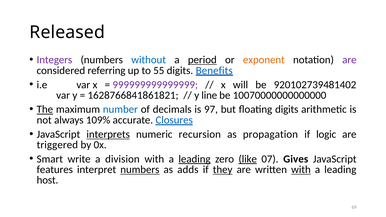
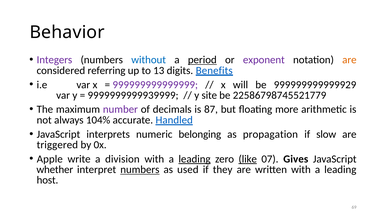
Released: Released -> Behavior
exponent colour: orange -> purple
are at (349, 60) colour: purple -> orange
55: 55 -> 13
920102739481402: 920102739481402 -> 999999999999929
1628766841861821: 1628766841861821 -> 9999999999939999
line: line -> site
10070000000000000: 10070000000000000 -> 22586798745521779
The underline: present -> none
number colour: blue -> purple
97: 97 -> 87
floating digits: digits -> more
109%: 109% -> 104%
Closures: Closures -> Handled
interprets underline: present -> none
recursion: recursion -> belonging
logic: logic -> slow
Smart: Smart -> Apple
features: features -> whether
adds: adds -> used
they underline: present -> none
with at (301, 170) underline: present -> none
